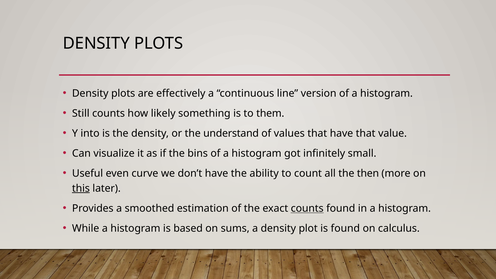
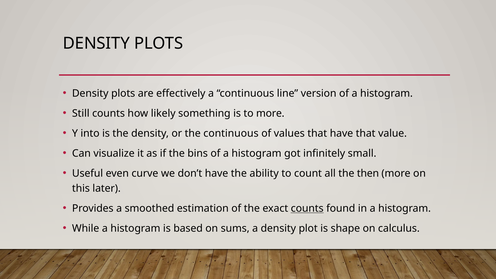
to them: them -> more
the understand: understand -> continuous
this underline: present -> none
is found: found -> shape
